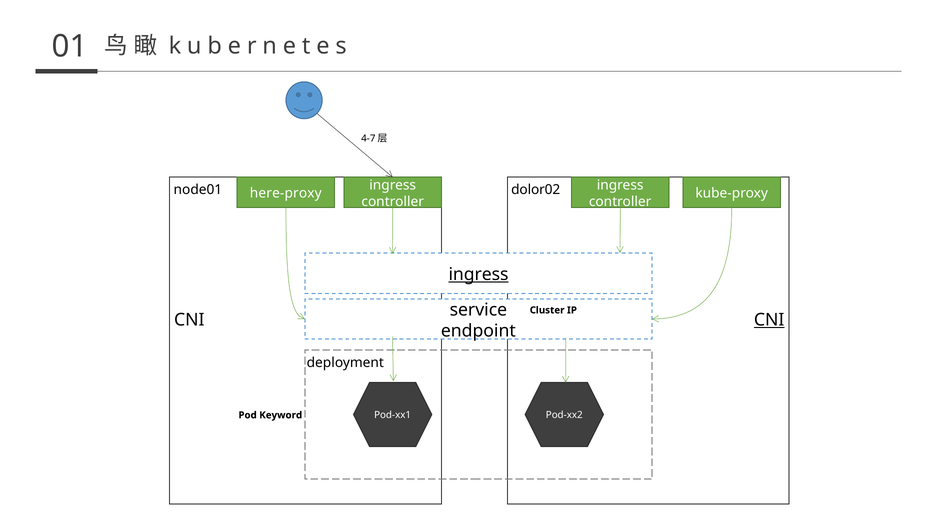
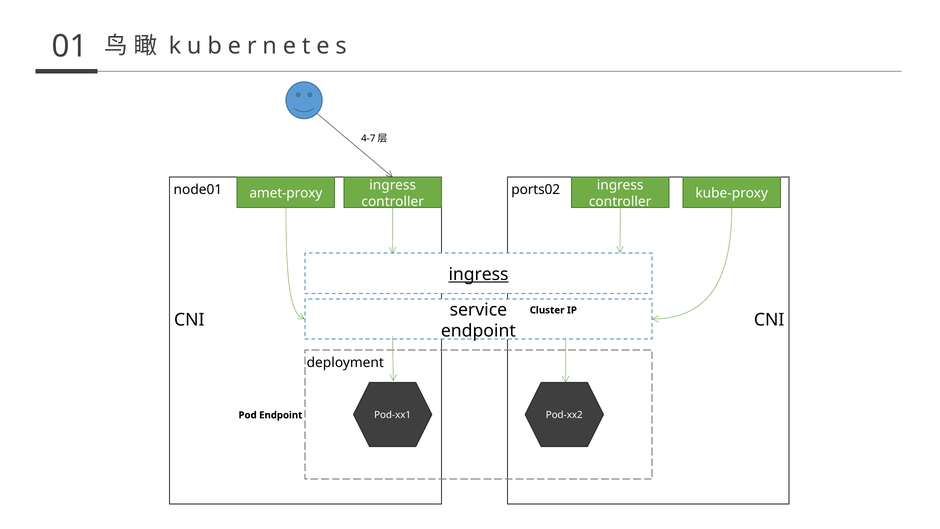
dolor02: dolor02 -> ports02
here-proxy: here-proxy -> amet-proxy
CNI at (769, 320) underline: present -> none
Pod Keyword: Keyword -> Endpoint
